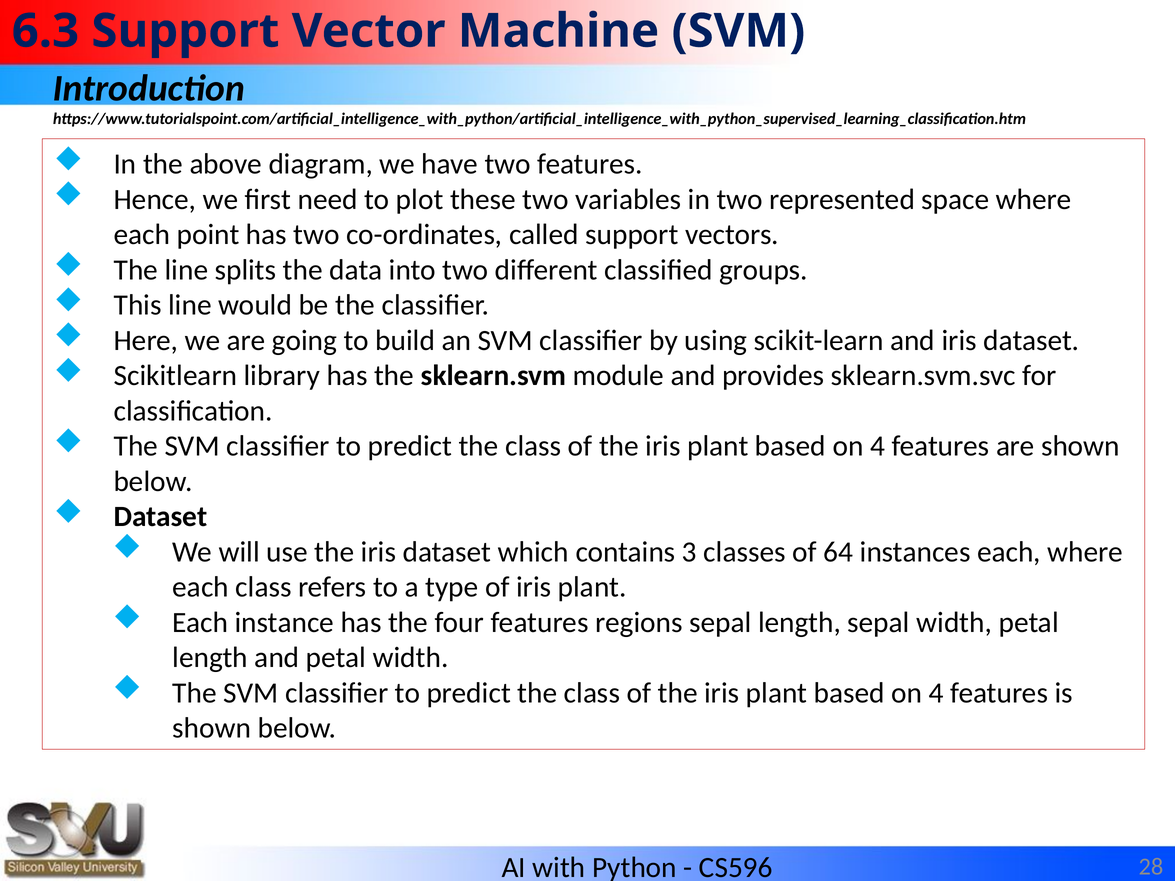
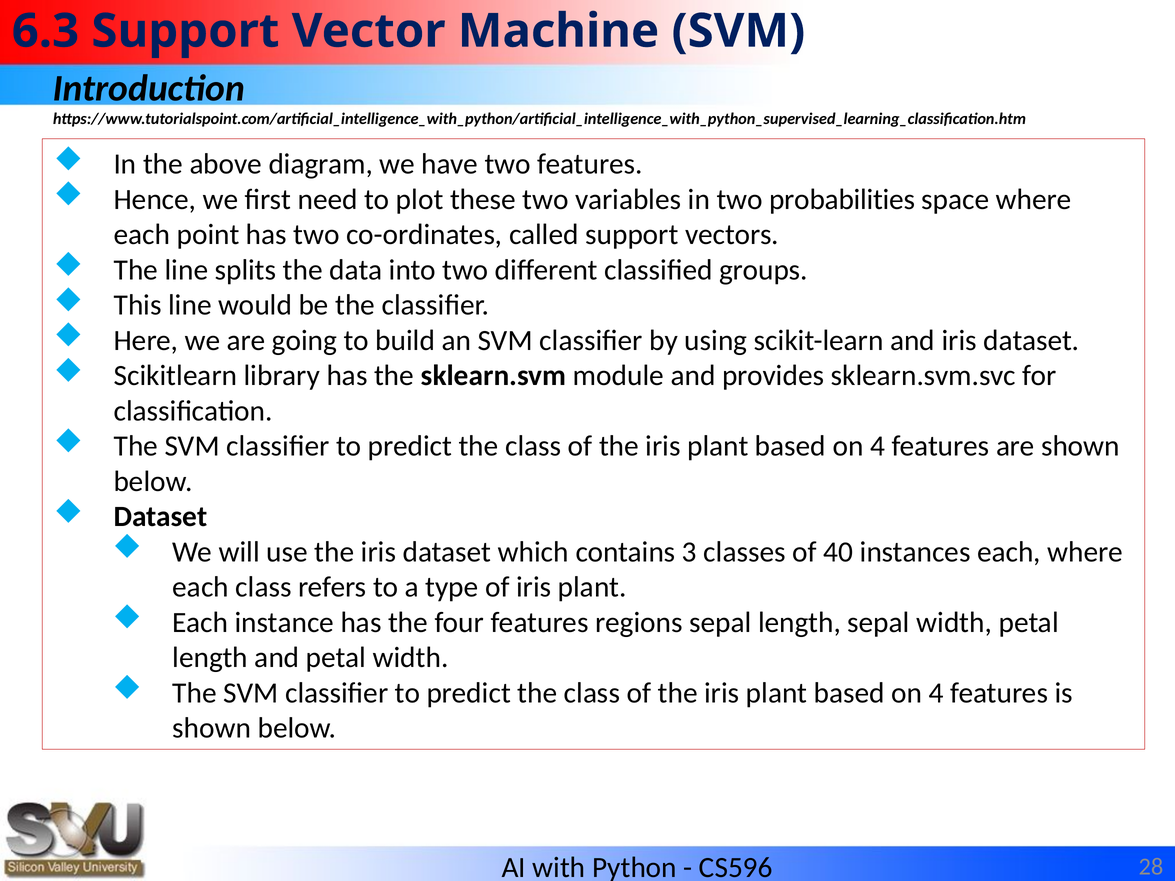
represented: represented -> probabilities
64: 64 -> 40
